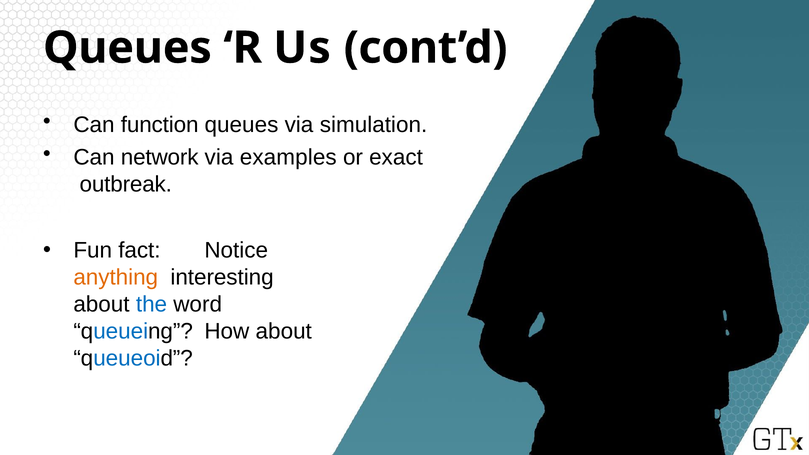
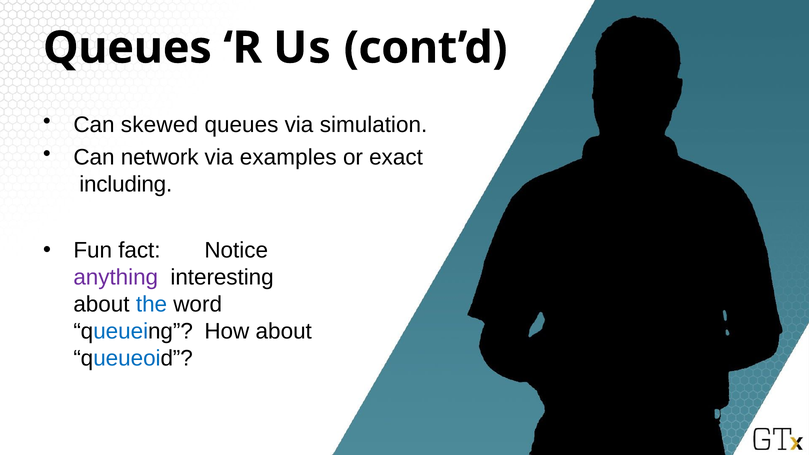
function: function -> skewed
outbreak: outbreak -> including
anything colour: orange -> purple
